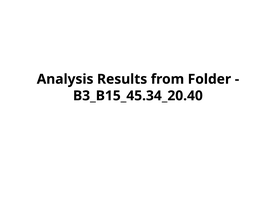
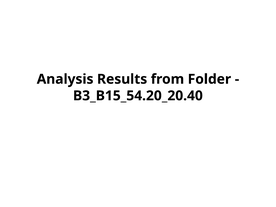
B3_B15_45.34_20.40: B3_B15_45.34_20.40 -> B3_B15_54.20_20.40
